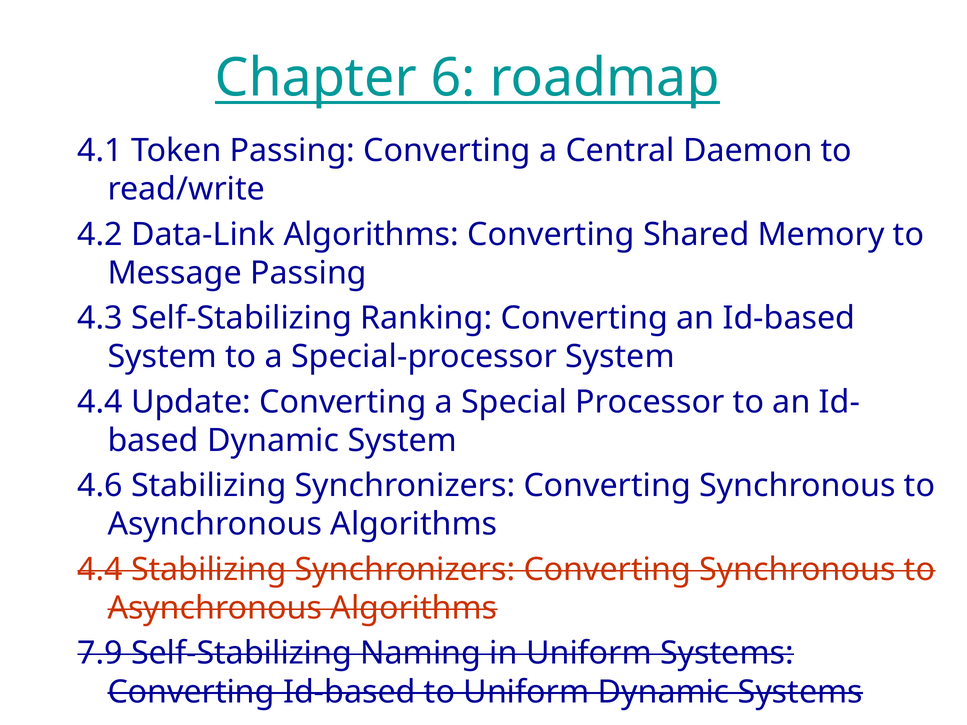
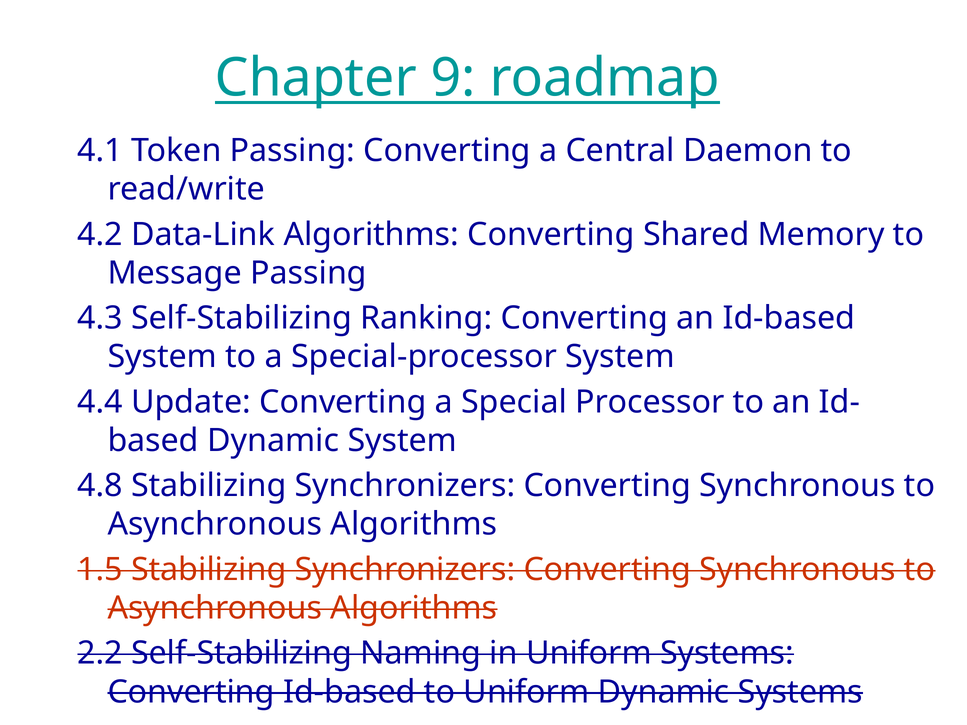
6: 6 -> 9
4.6: 4.6 -> 4.8
4.4 at (100, 570): 4.4 -> 1.5
7.9: 7.9 -> 2.2
